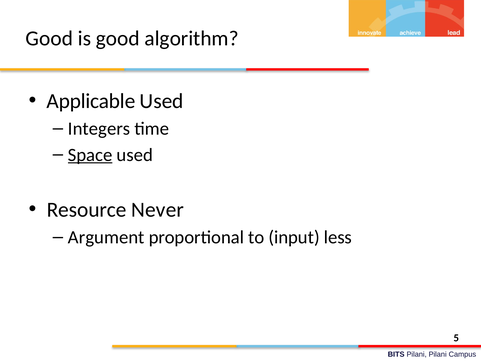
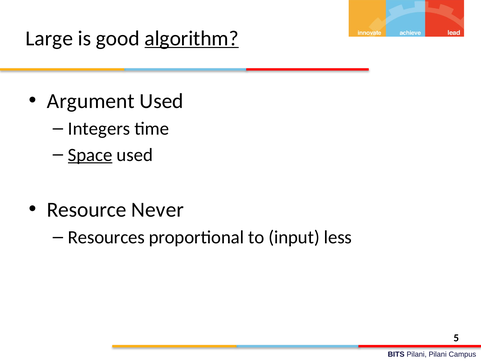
Good at (49, 38): Good -> Large
algorithm underline: none -> present
Applicable: Applicable -> Argument
Argument: Argument -> Resources
